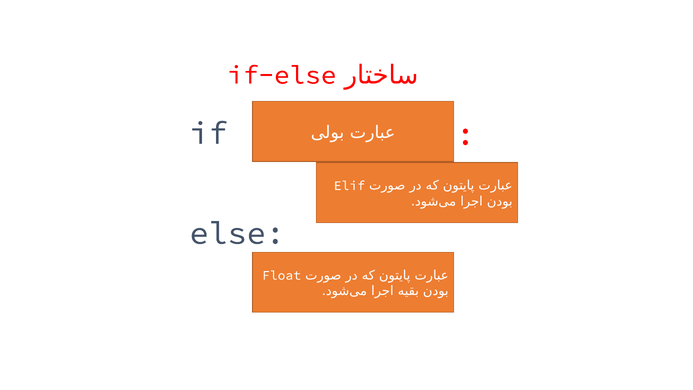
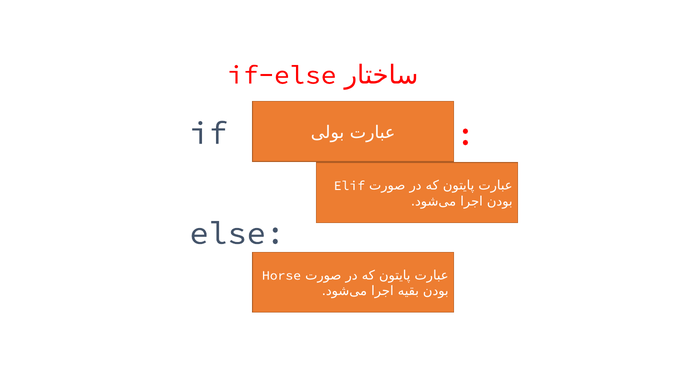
Float: Float -> Horse
